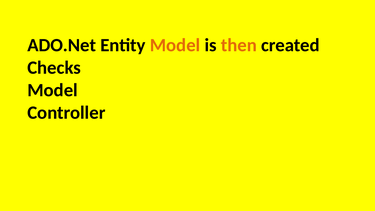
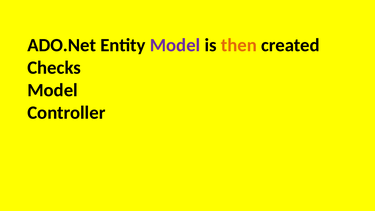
Model at (175, 45) colour: orange -> purple
